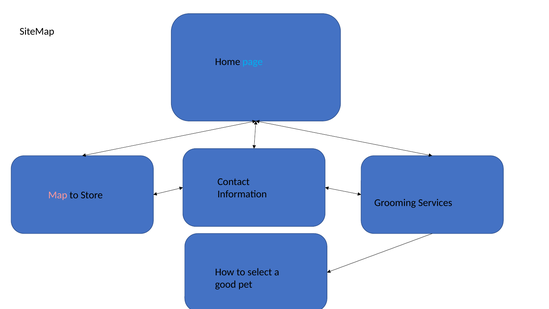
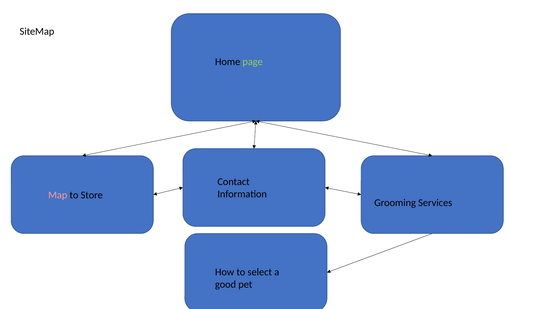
page colour: light blue -> light green
